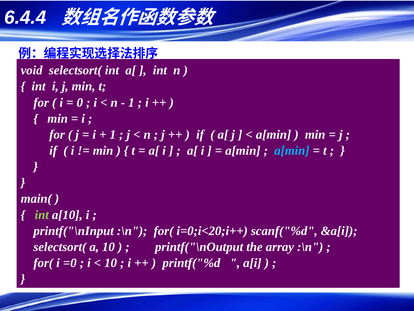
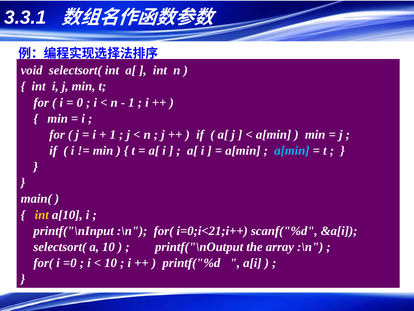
6.4.4: 6.4.4 -> 3.3.1
int at (42, 214) colour: light green -> yellow
i=0;i<20;i++: i=0;i<20;i++ -> i=0;i<21;i++
